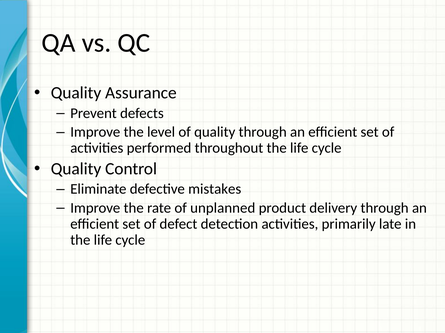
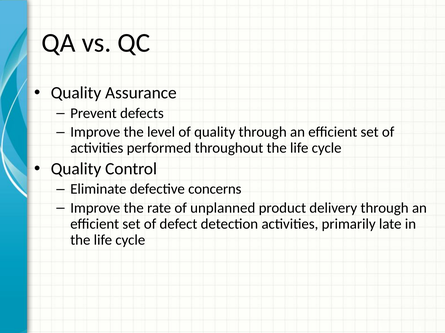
mistakes: mistakes -> concerns
